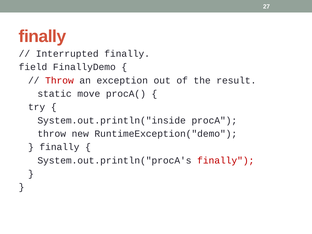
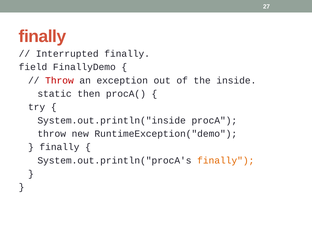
result: result -> inside
move: move -> then
finally at (226, 160) colour: red -> orange
